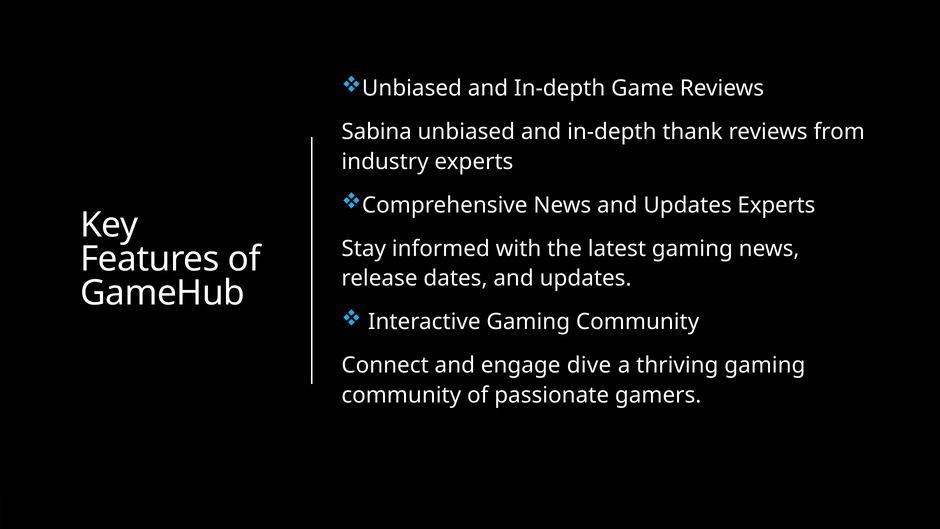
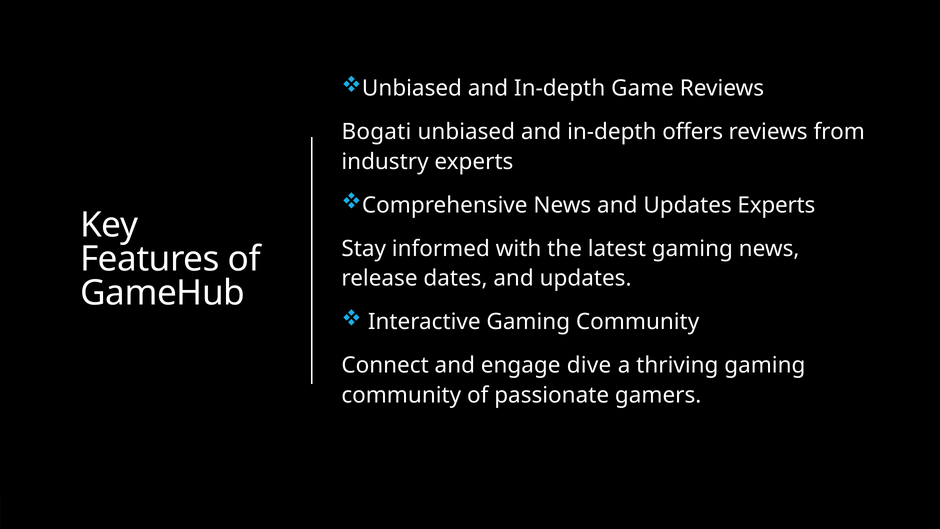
Sabina: Sabina -> Bogati
thank: thank -> offers
